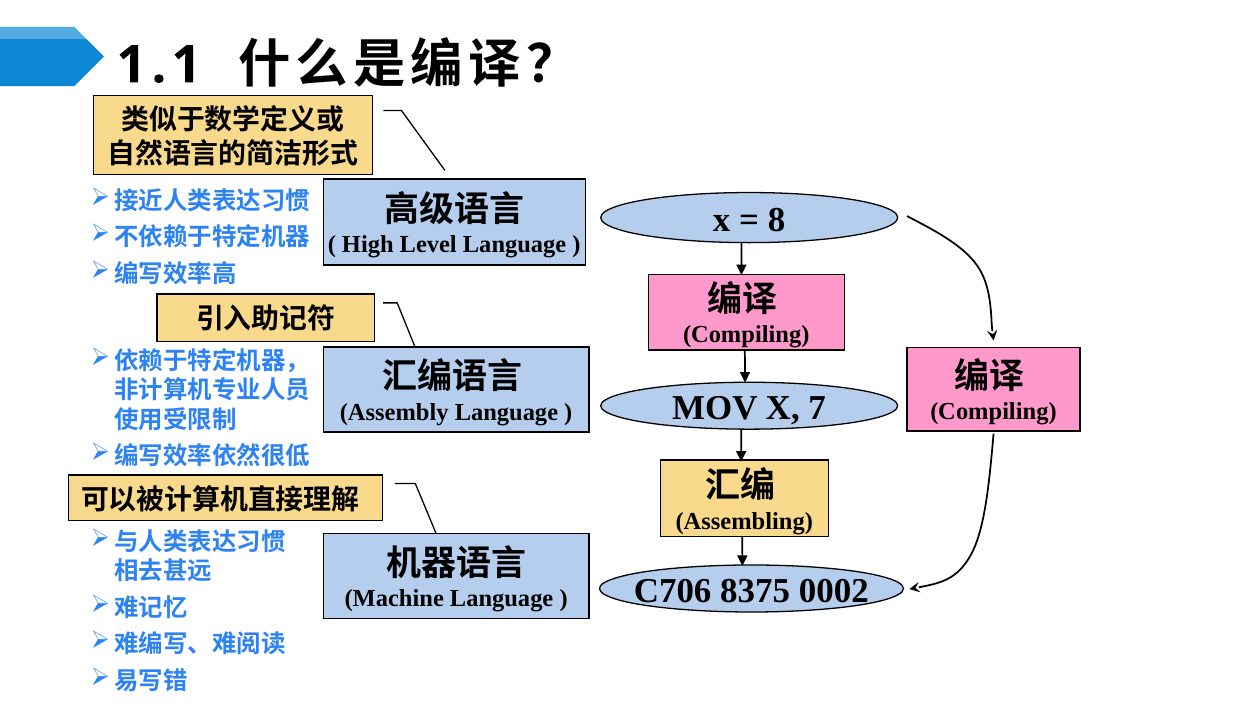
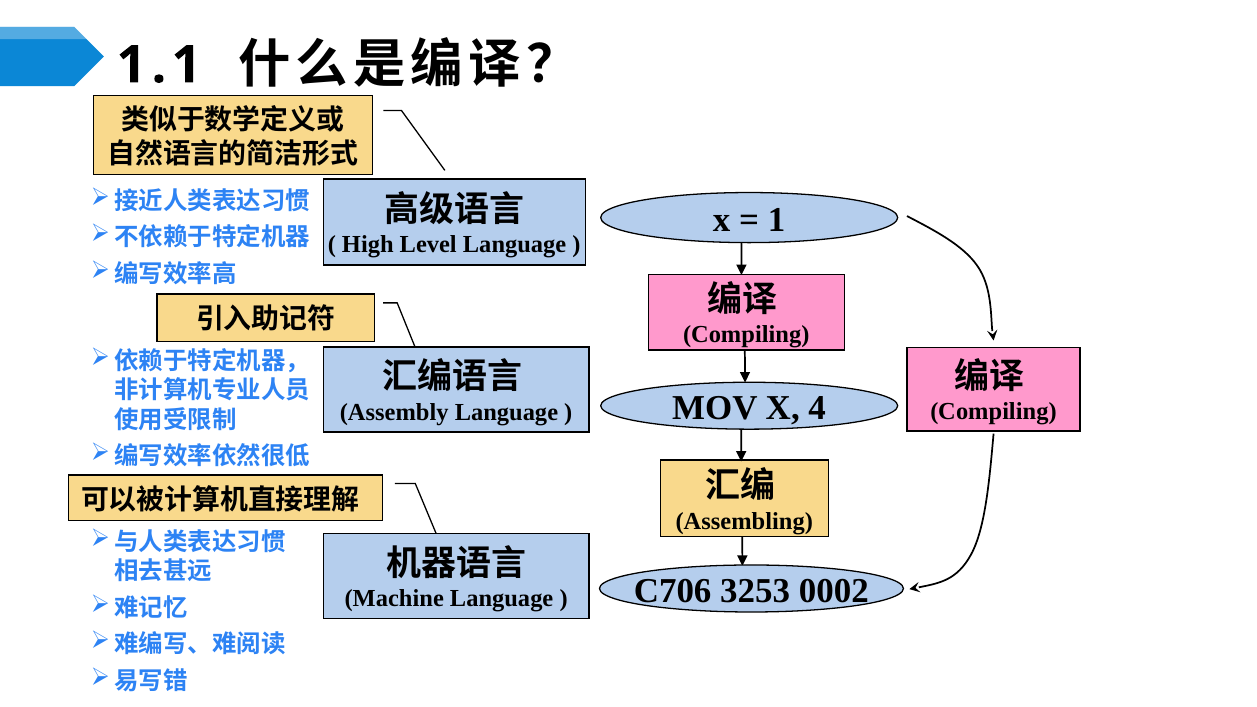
8: 8 -> 1
7: 7 -> 4
8375: 8375 -> 3253
